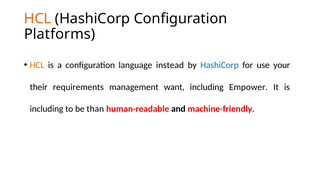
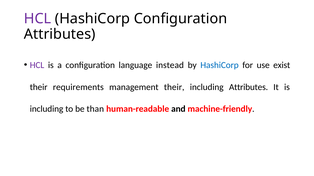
HCL at (38, 19) colour: orange -> purple
Platforms at (60, 34): Platforms -> Attributes
HCL at (37, 65) colour: orange -> purple
your: your -> exist
management want: want -> their
including Empower: Empower -> Attributes
